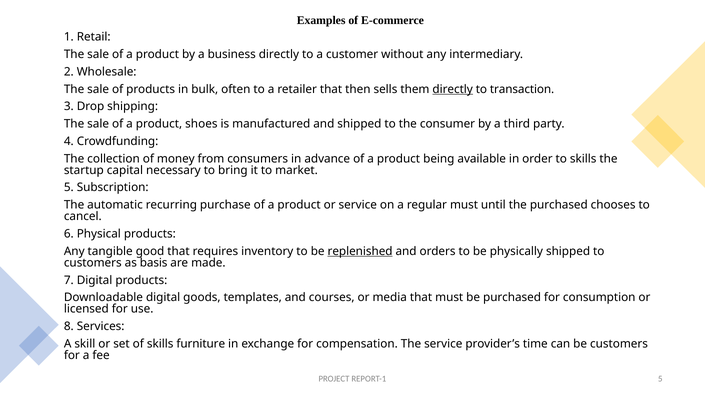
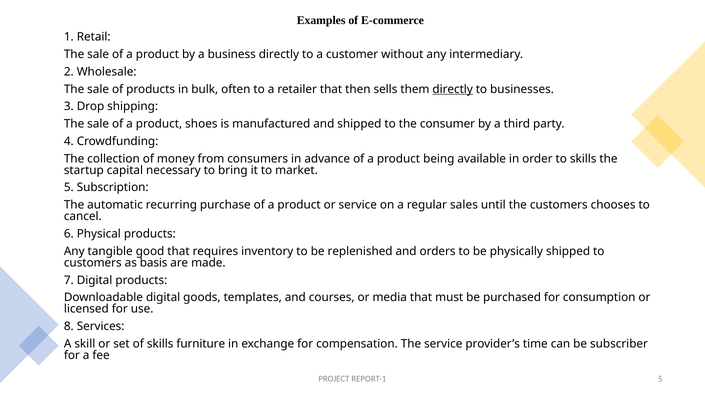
transaction: transaction -> businesses
regular must: must -> sales
the purchased: purchased -> customers
replenished underline: present -> none
be customers: customers -> subscriber
